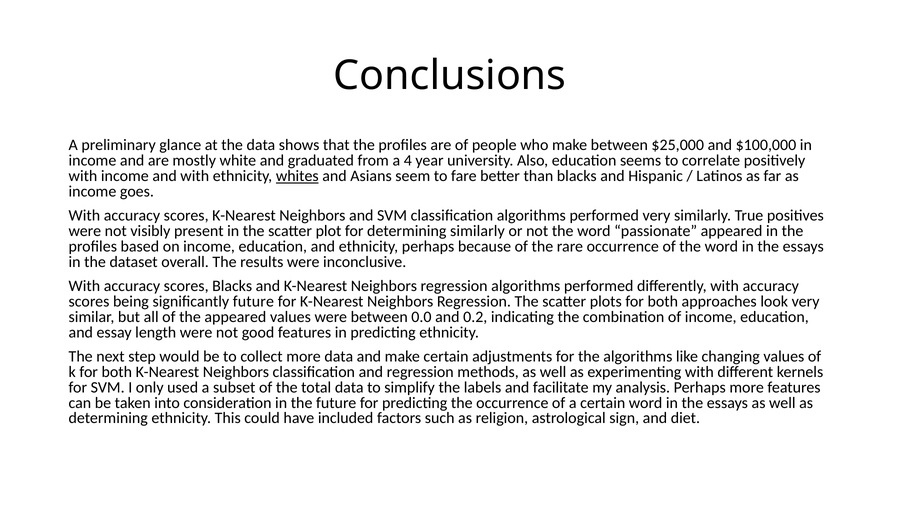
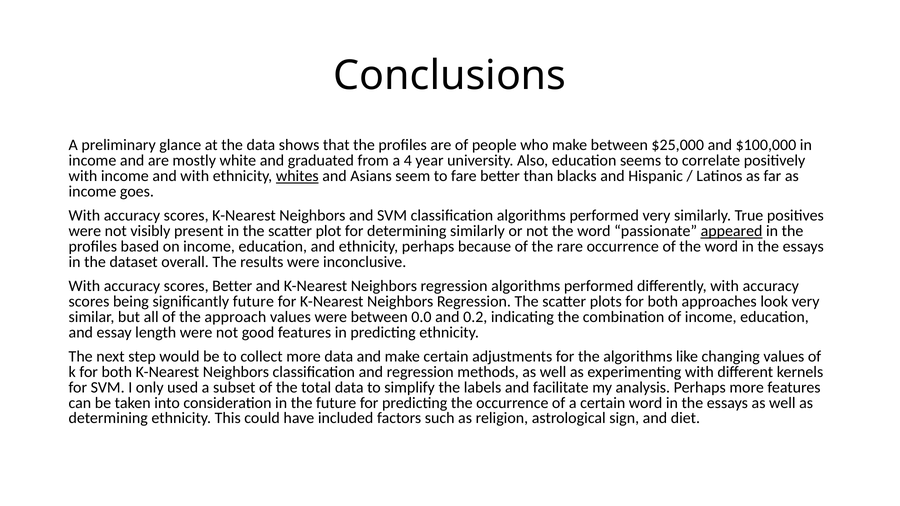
appeared at (732, 231) underline: none -> present
scores Blacks: Blacks -> Better
the appeared: appeared -> approach
